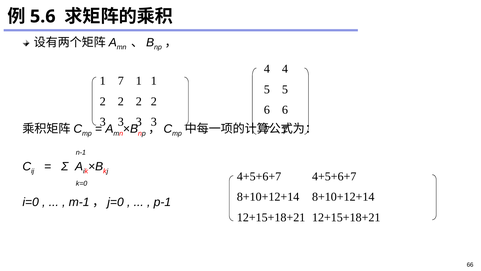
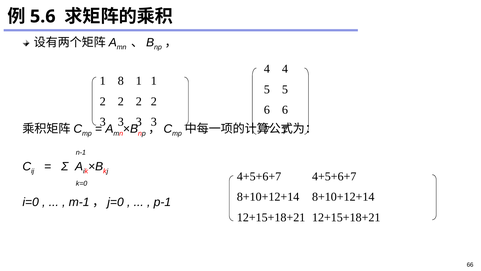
1 7: 7 -> 8
